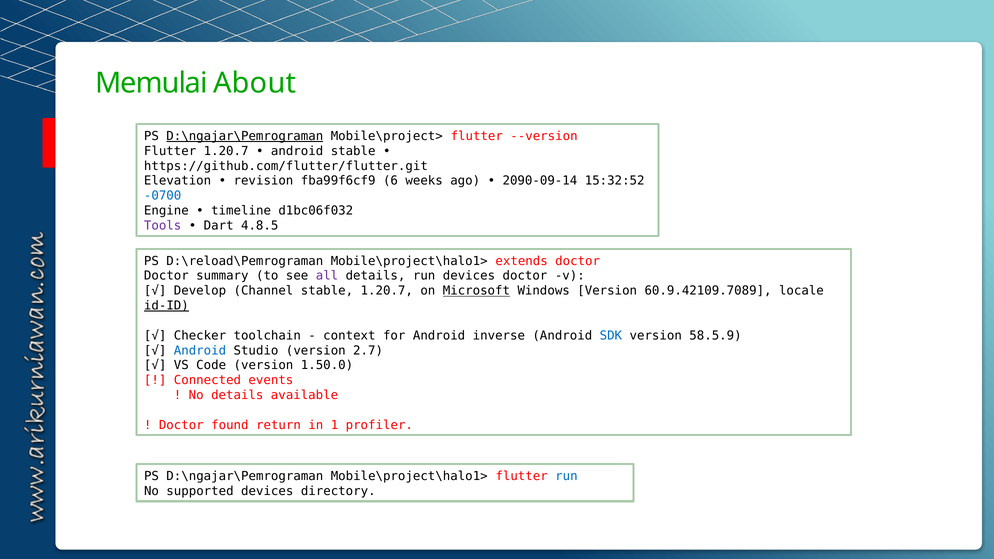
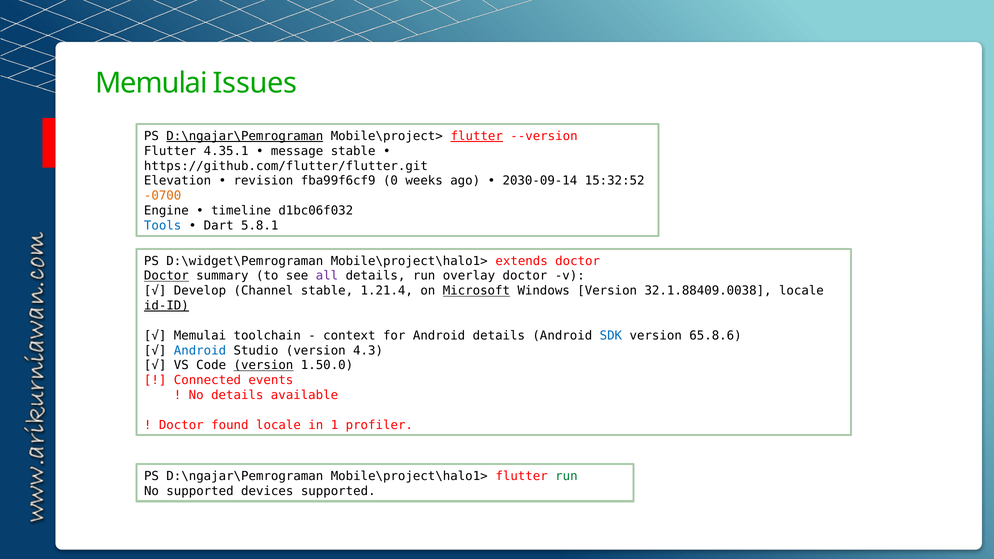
About: About -> Issues
flutter at (477, 136) underline: none -> present
Flutter 1.20.7: 1.20.7 -> 4.35.1
android at (297, 151): android -> message
6: 6 -> 0
2090-09-14: 2090-09-14 -> 2030-09-14
-0700 colour: blue -> orange
Tools colour: purple -> blue
4.8.5: 4.8.5 -> 5.8.1
D:\reload\Pemrograman: D:\reload\Pemrograman -> D:\widget\Pemrograman
Doctor at (166, 276) underline: none -> present
run devices: devices -> overlay
stable 1.20.7: 1.20.7 -> 1.21.4
60.9.42109.7089: 60.9.42109.7089 -> 32.1.88409.0038
Checker at (200, 336): Checker -> Memulai
Android inverse: inverse -> details
58.5.9: 58.5.9 -> 65.8.6
2.7: 2.7 -> 4.3
version at (263, 365) underline: none -> present
found return: return -> locale
run at (566, 476) colour: blue -> green
devices directory: directory -> supported
